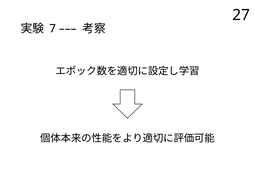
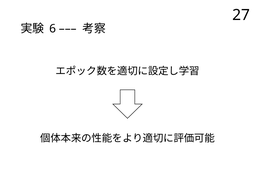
7: 7 -> 6
